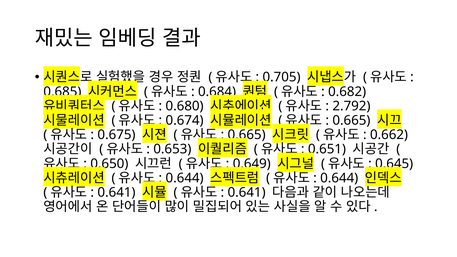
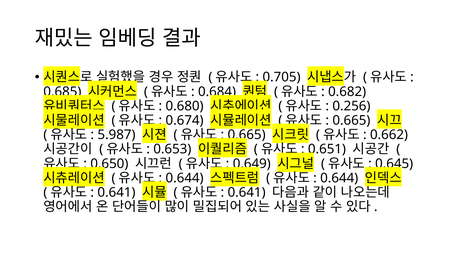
2.792: 2.792 -> 0.256
0.675: 0.675 -> 5.987
